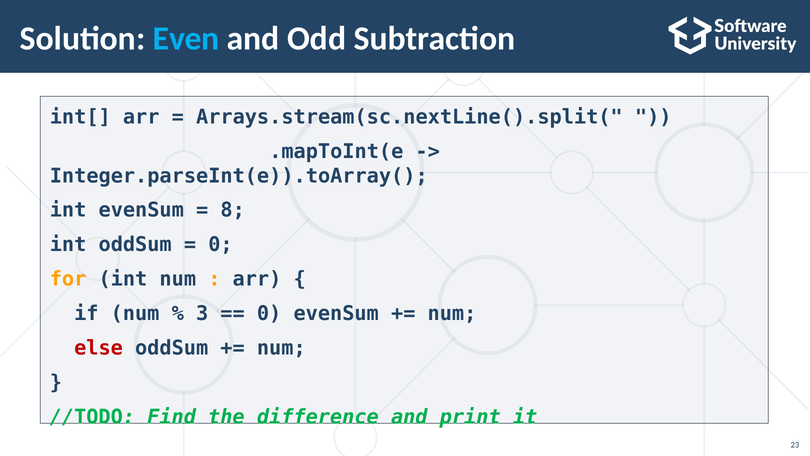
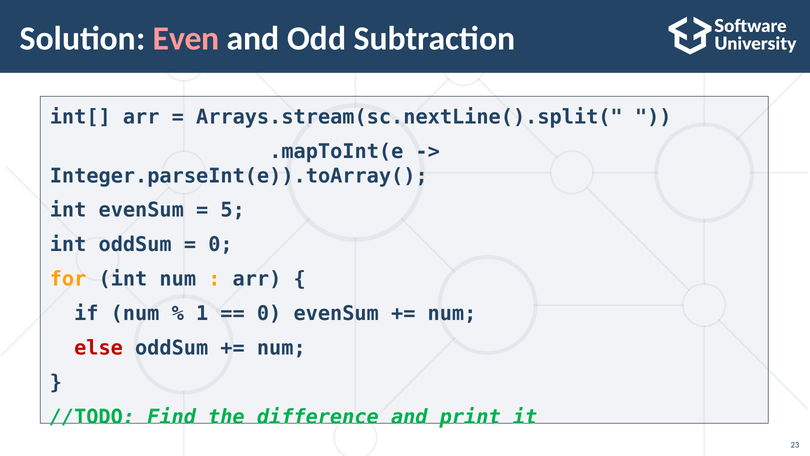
Even colour: light blue -> pink
8: 8 -> 5
3: 3 -> 1
